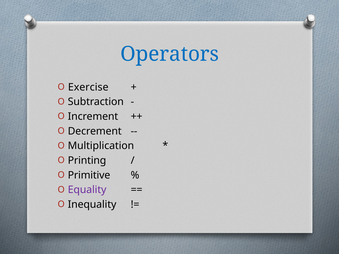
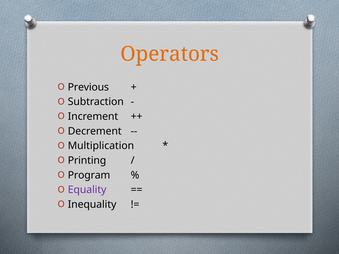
Operators colour: blue -> orange
Exercise: Exercise -> Previous
Primitive: Primitive -> Program
